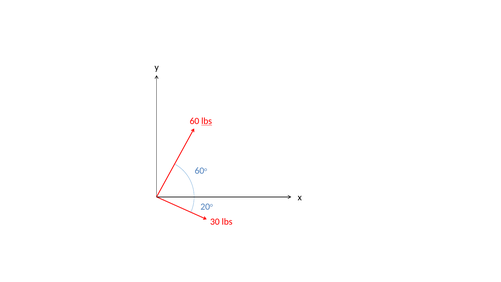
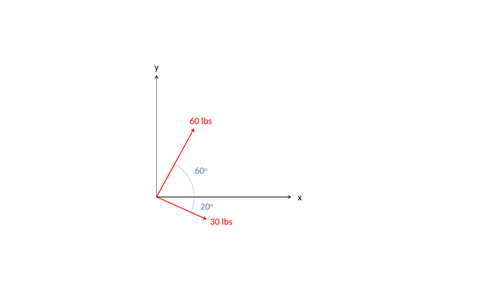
lbs at (207, 121) underline: present -> none
